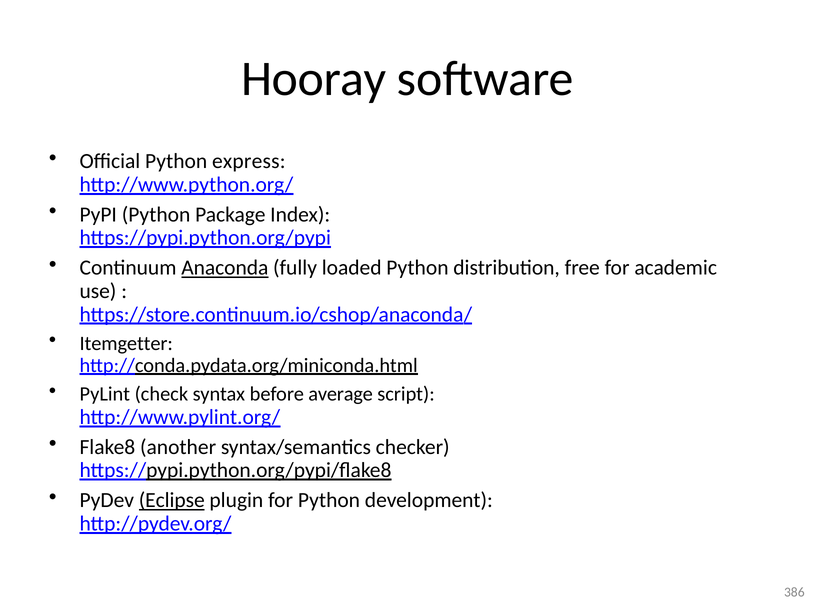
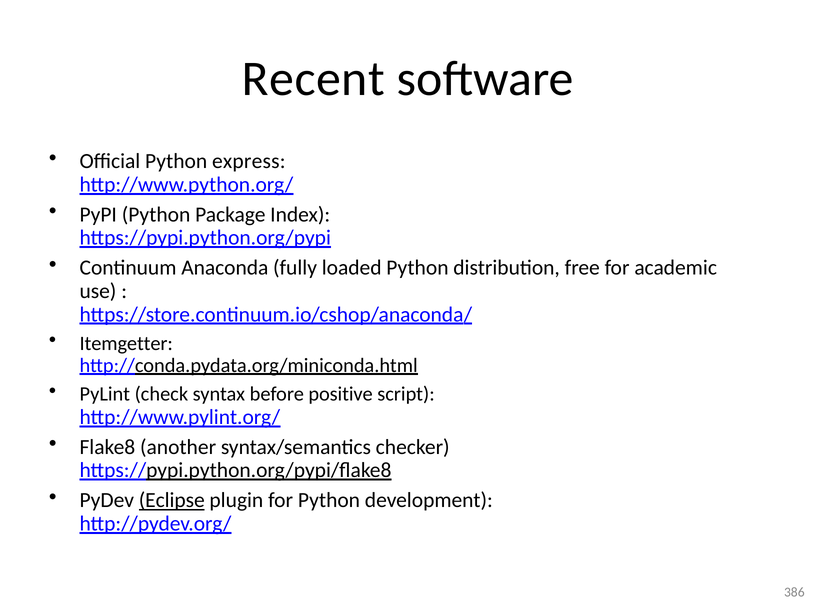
Hooray: Hooray -> Recent
Anaconda underline: present -> none
average: average -> positive
